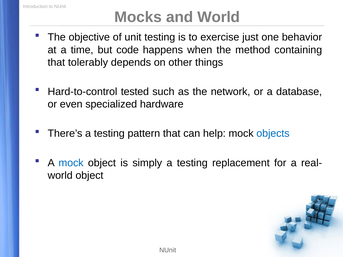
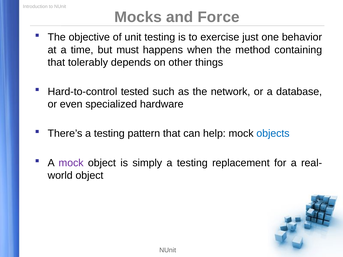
and World: World -> Force
code: code -> must
mock at (71, 163) colour: blue -> purple
